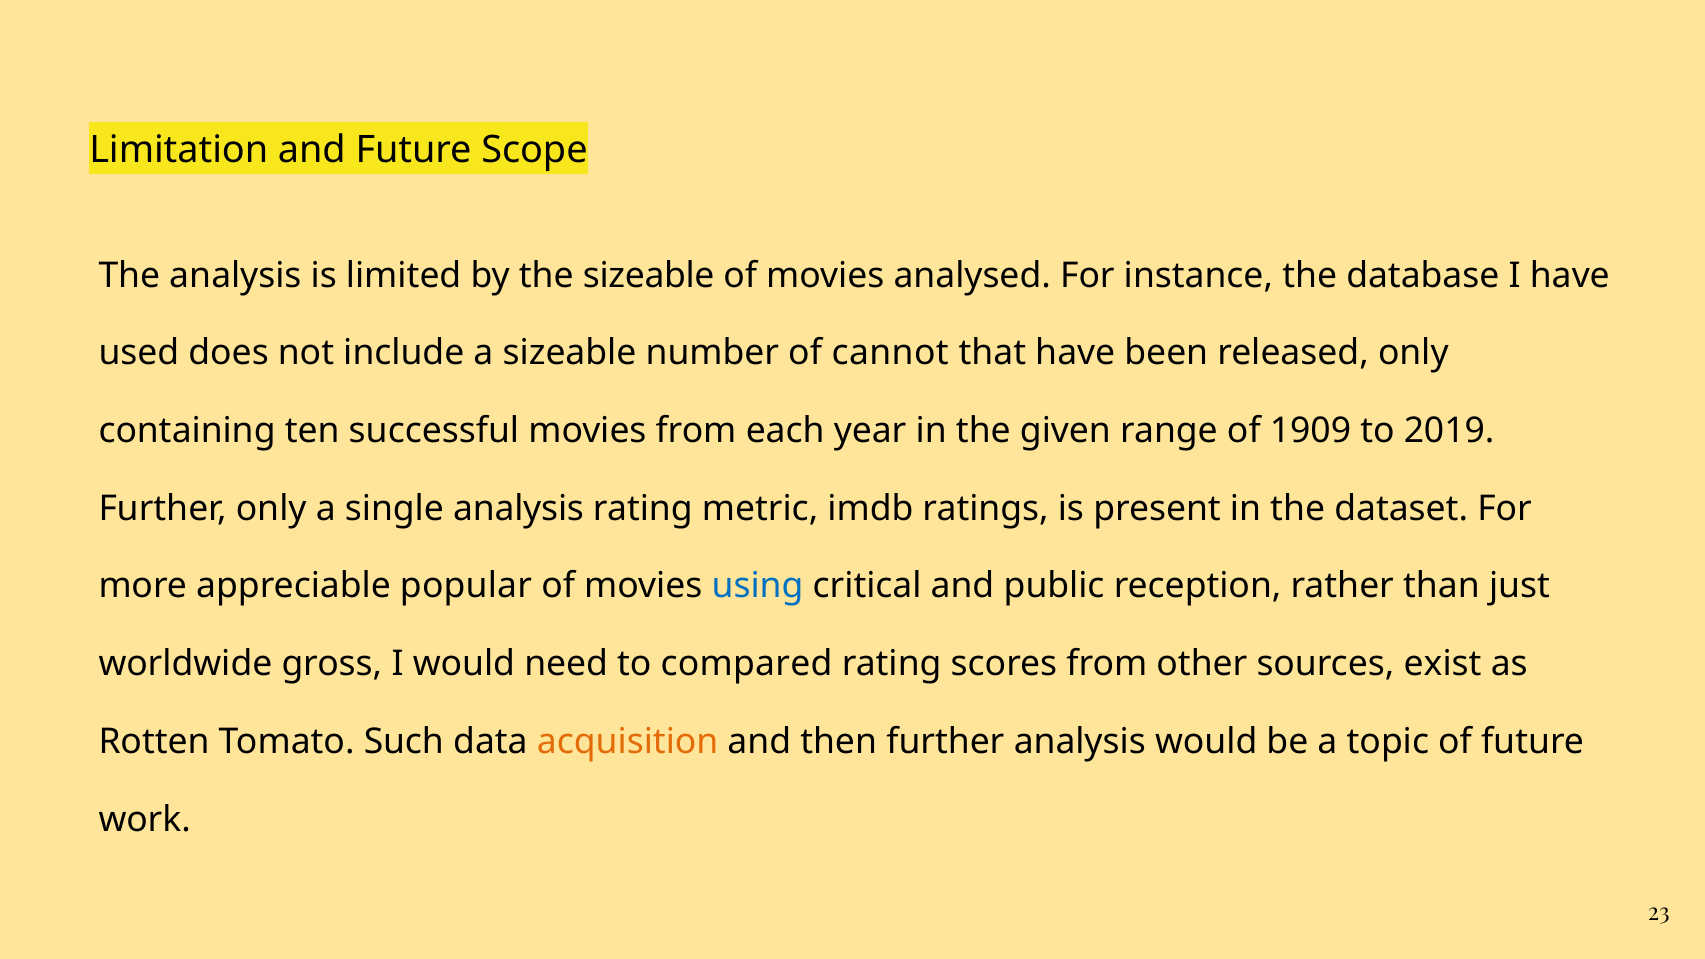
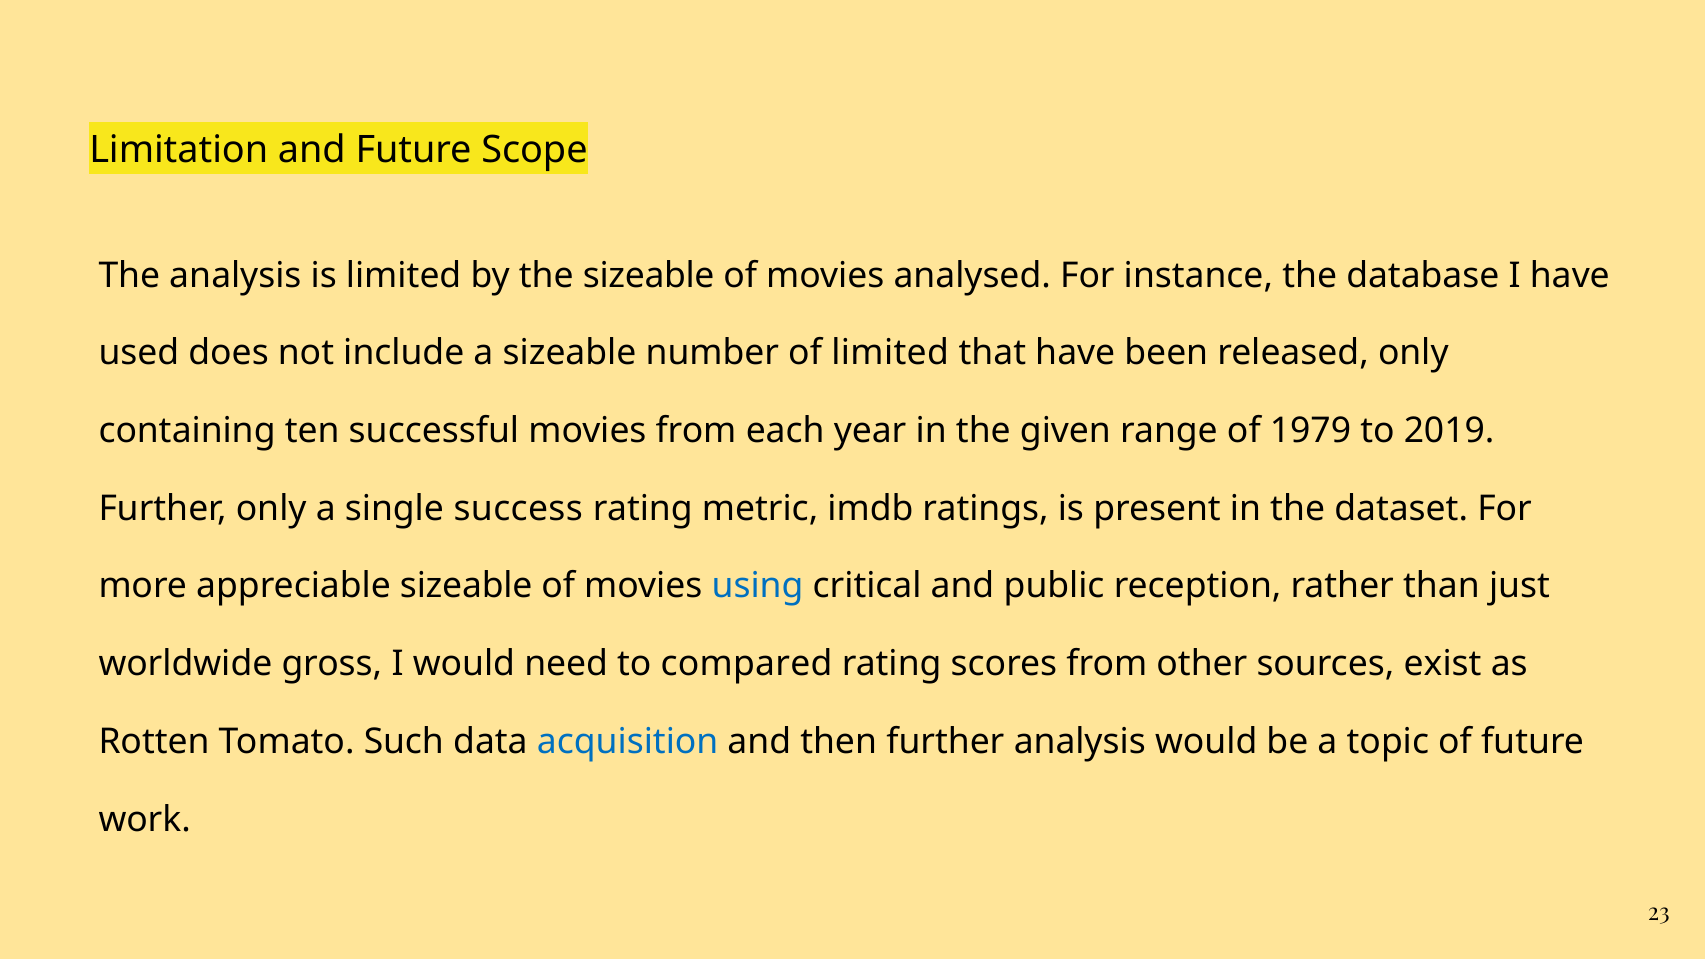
of cannot: cannot -> limited
1909: 1909 -> 1979
single analysis: analysis -> success
appreciable popular: popular -> sizeable
acquisition colour: orange -> blue
